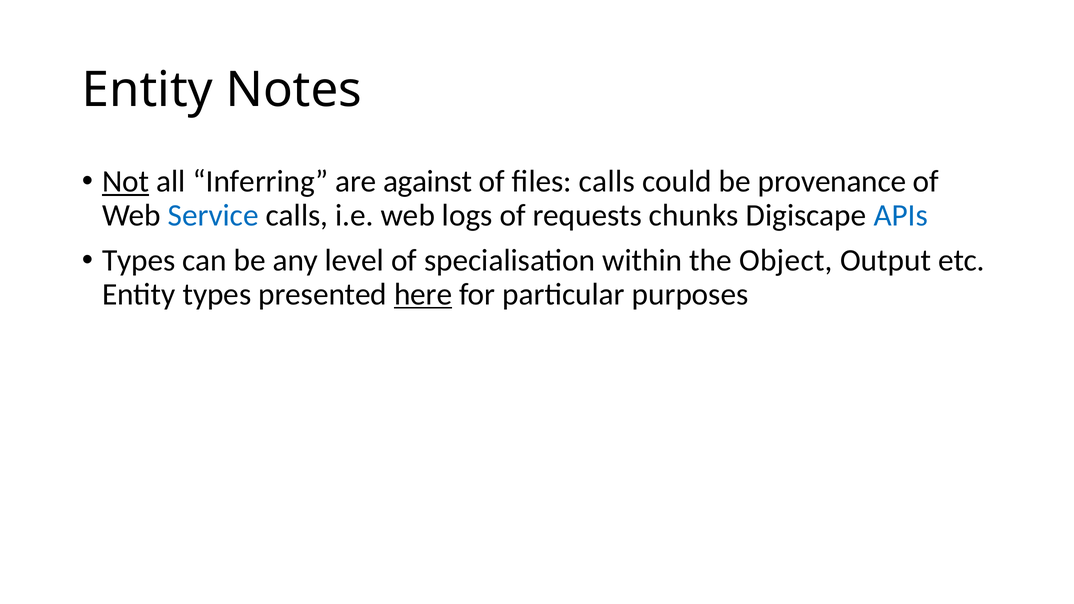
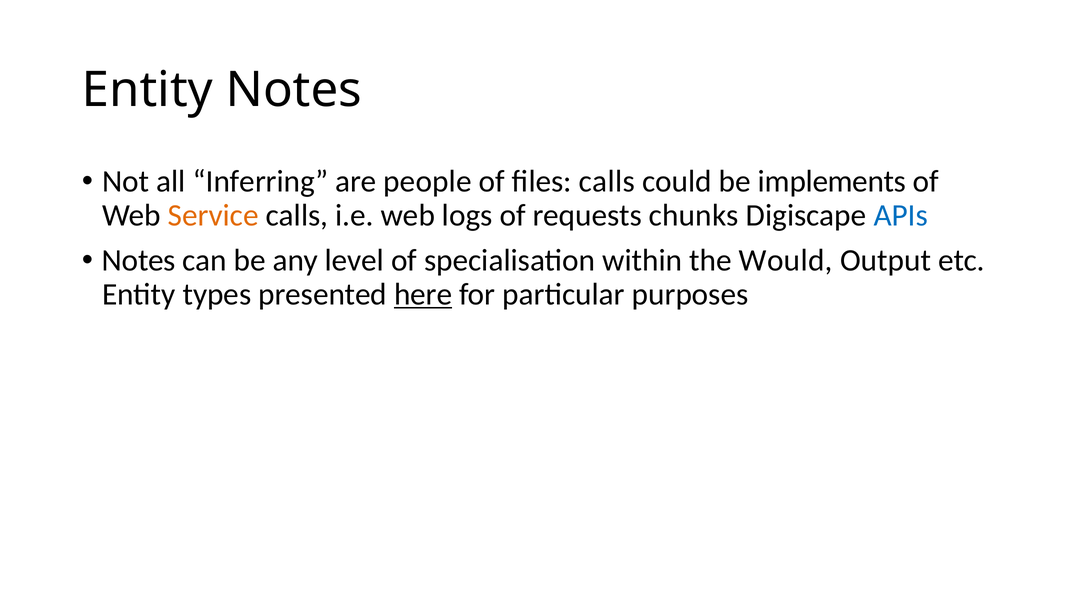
Not underline: present -> none
against: against -> people
provenance: provenance -> implements
Service colour: blue -> orange
Types at (139, 260): Types -> Notes
Object: Object -> Would
